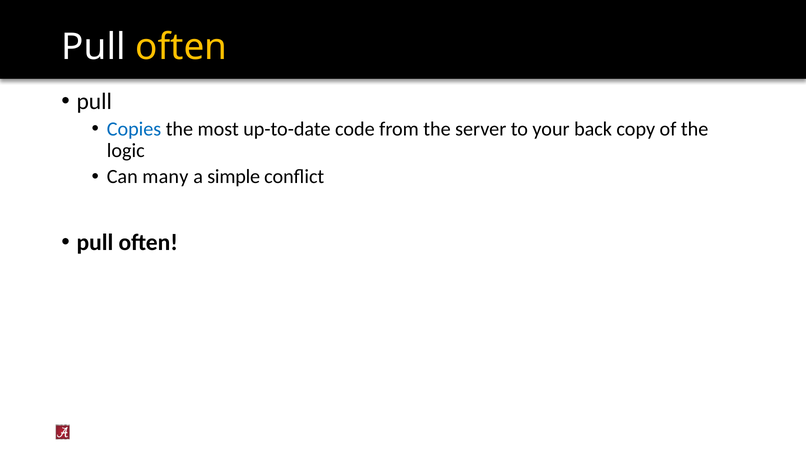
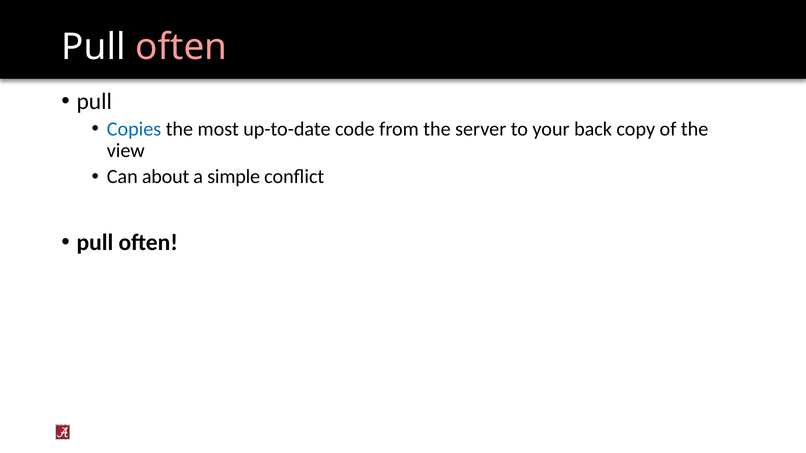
often at (181, 47) colour: yellow -> pink
logic: logic -> view
many: many -> about
